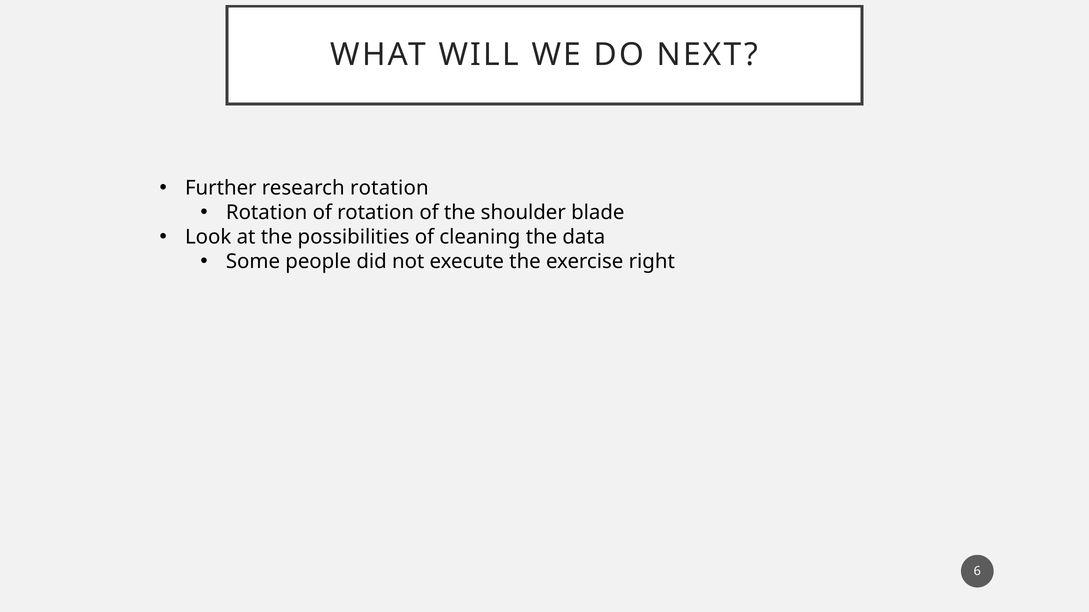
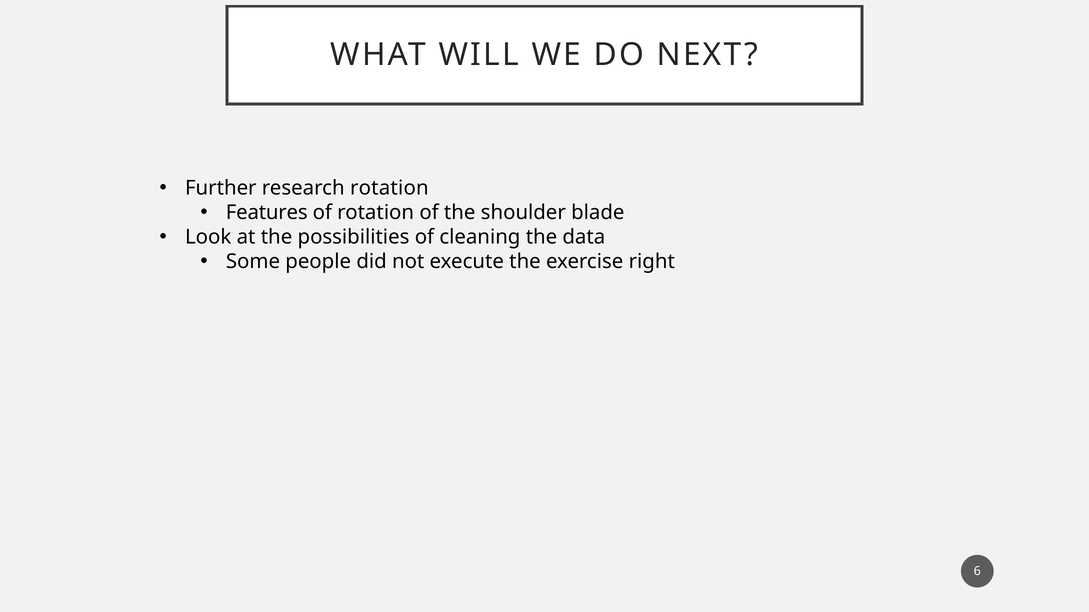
Rotation at (267, 213): Rotation -> Features
